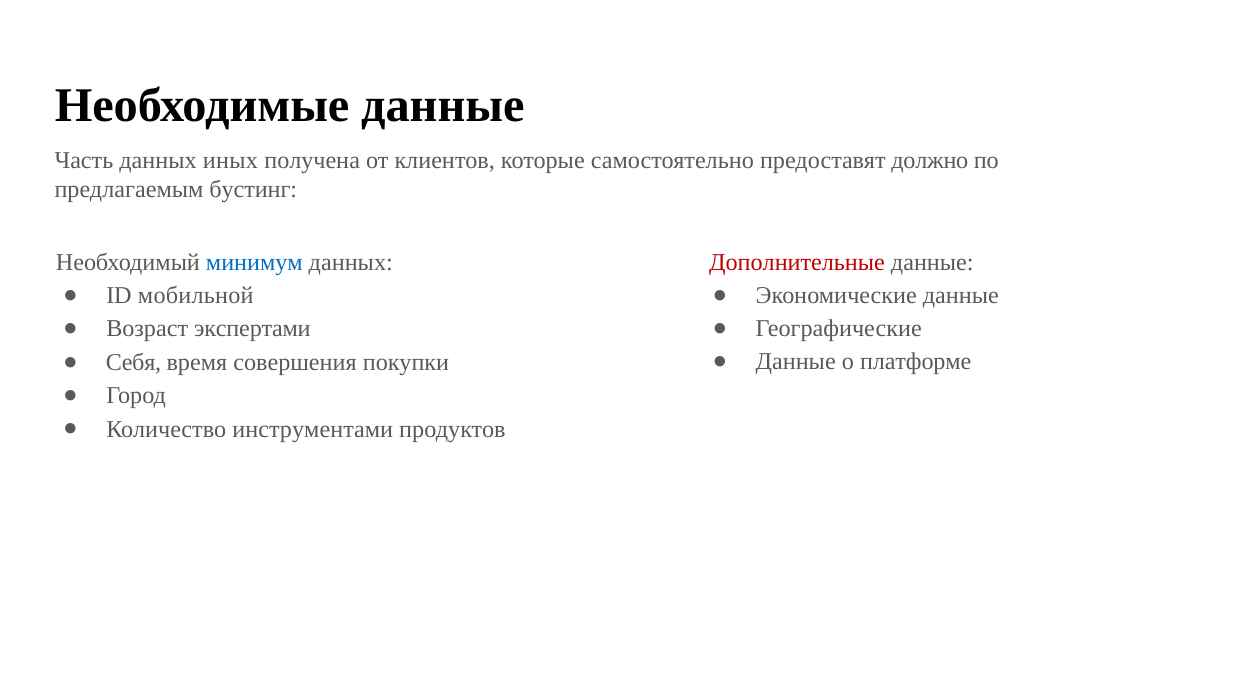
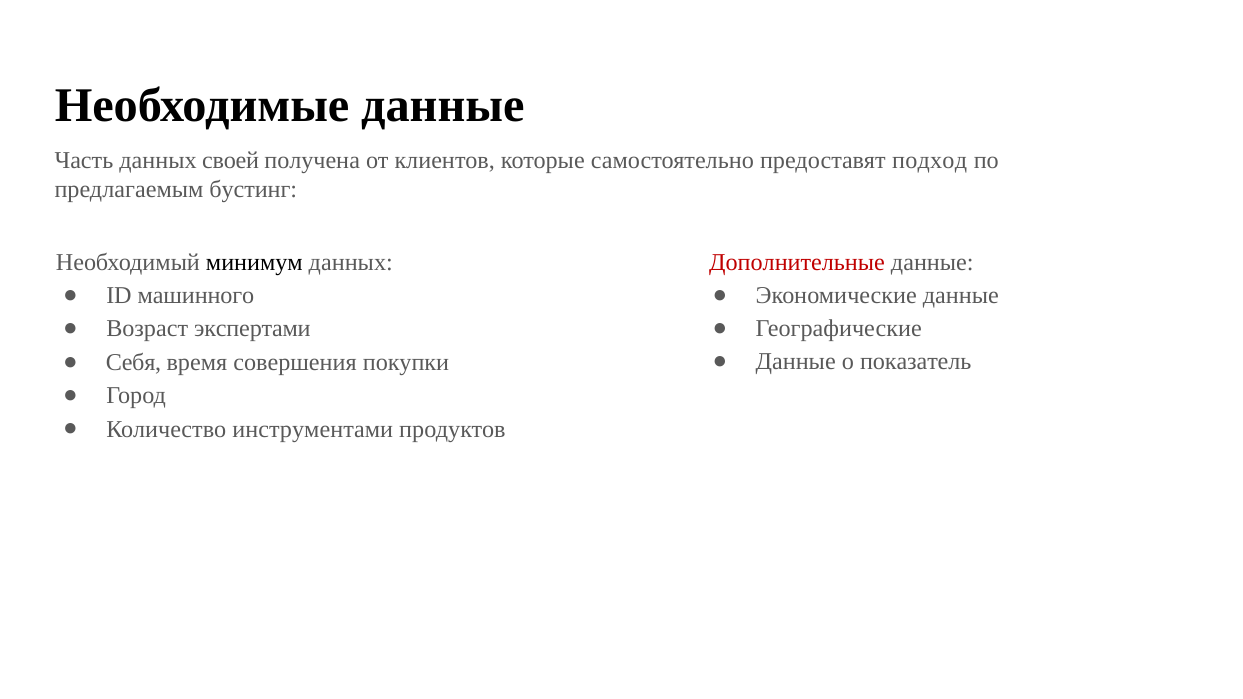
иных: иных -> своей
должно: должно -> подход
минимум colour: blue -> black
мобильной: мобильной -> машинного
платформе: платформе -> показатель
